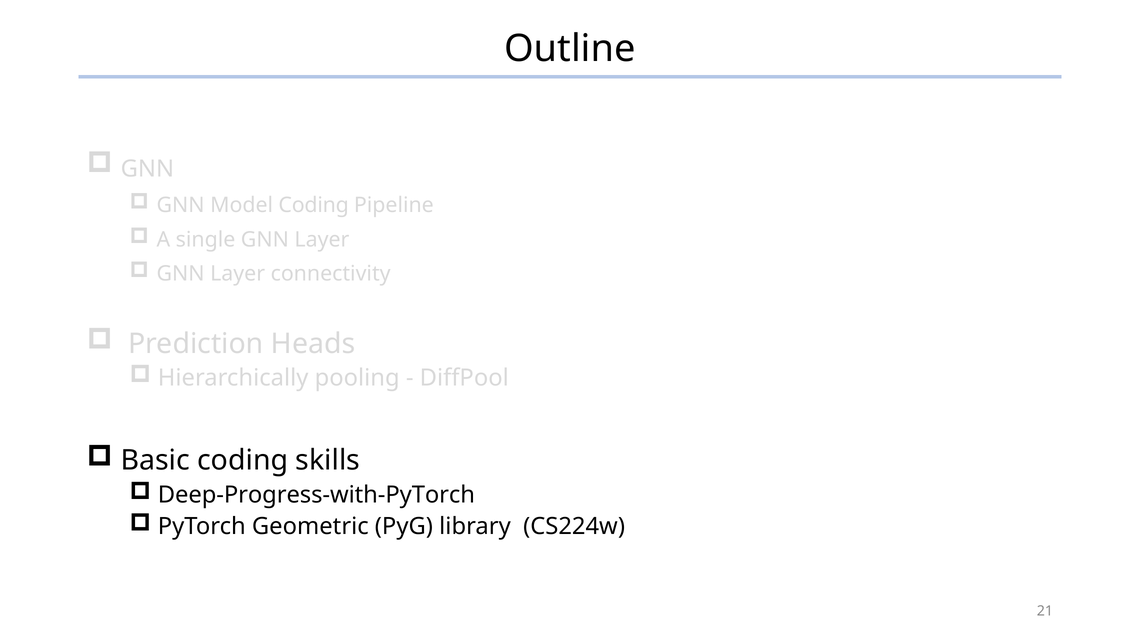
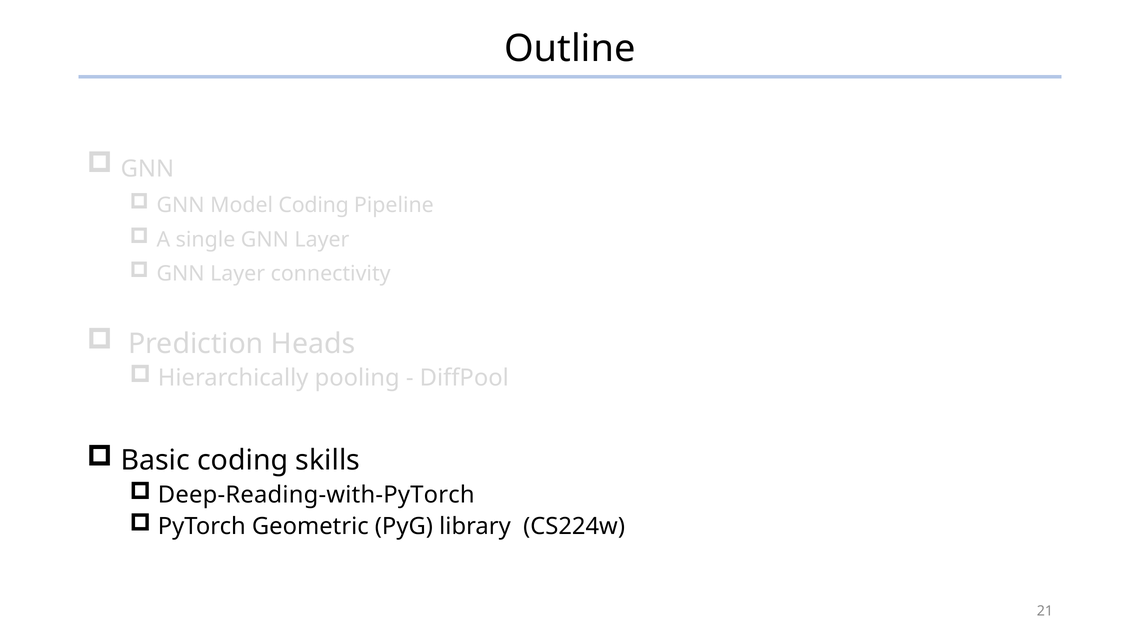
Deep-Progress-with-PyTorch: Deep-Progress-with-PyTorch -> Deep-Reading-with-PyTorch
